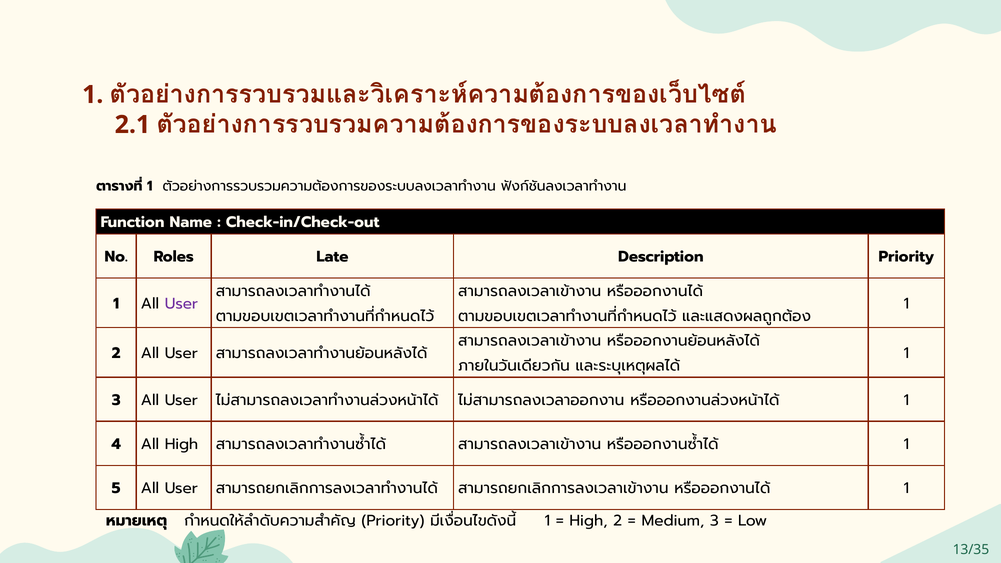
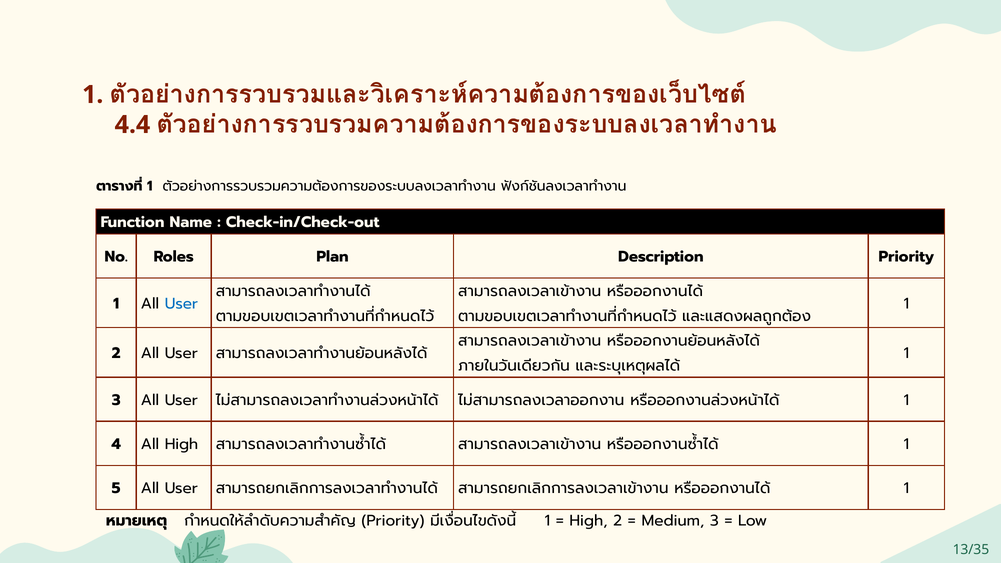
2.1: 2.1 -> 4.4
Late: Late -> Plan
User at (181, 304) colour: purple -> blue
